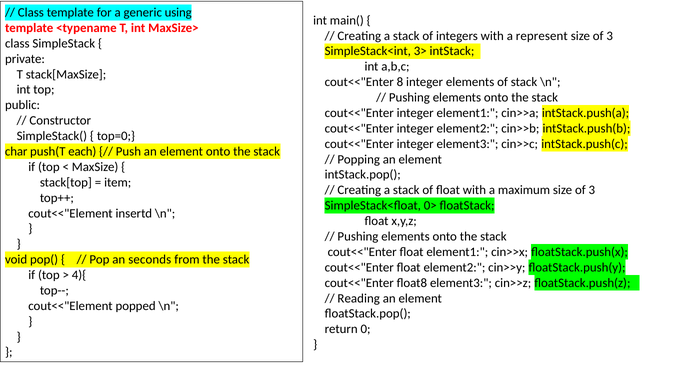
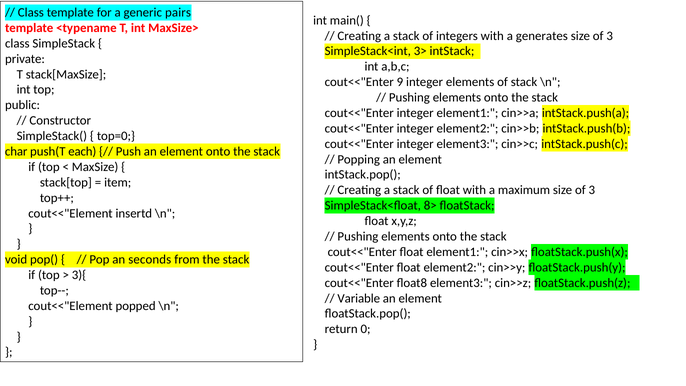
using: using -> pairs
represent: represent -> generates
8: 8 -> 9
0>: 0> -> 8>
4){: 4){ -> 3){
Reading: Reading -> Variable
